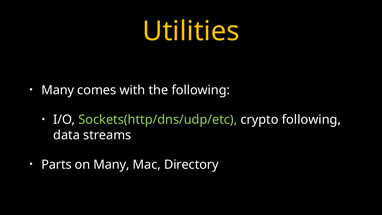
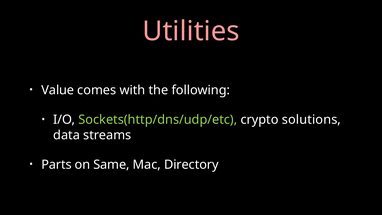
Utilities colour: yellow -> pink
Many at (58, 90): Many -> Value
crypto following: following -> solutions
on Many: Many -> Same
